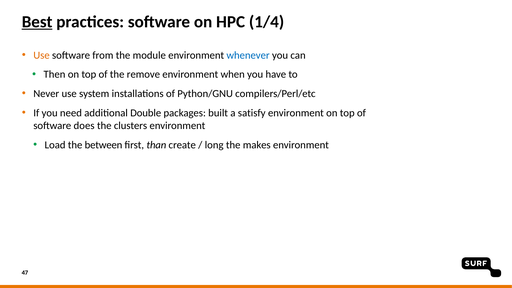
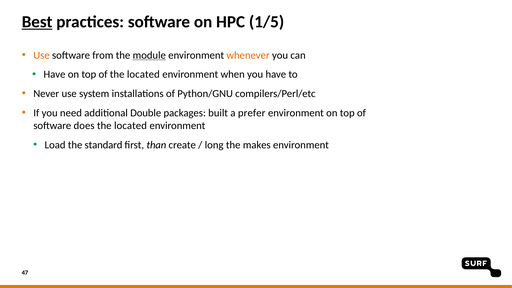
1/4: 1/4 -> 1/5
module underline: none -> present
whenever colour: blue -> orange
Then at (54, 74): Then -> Have
of the remove: remove -> located
satisfy: satisfy -> prefer
clusters at (131, 126): clusters -> located
between: between -> standard
